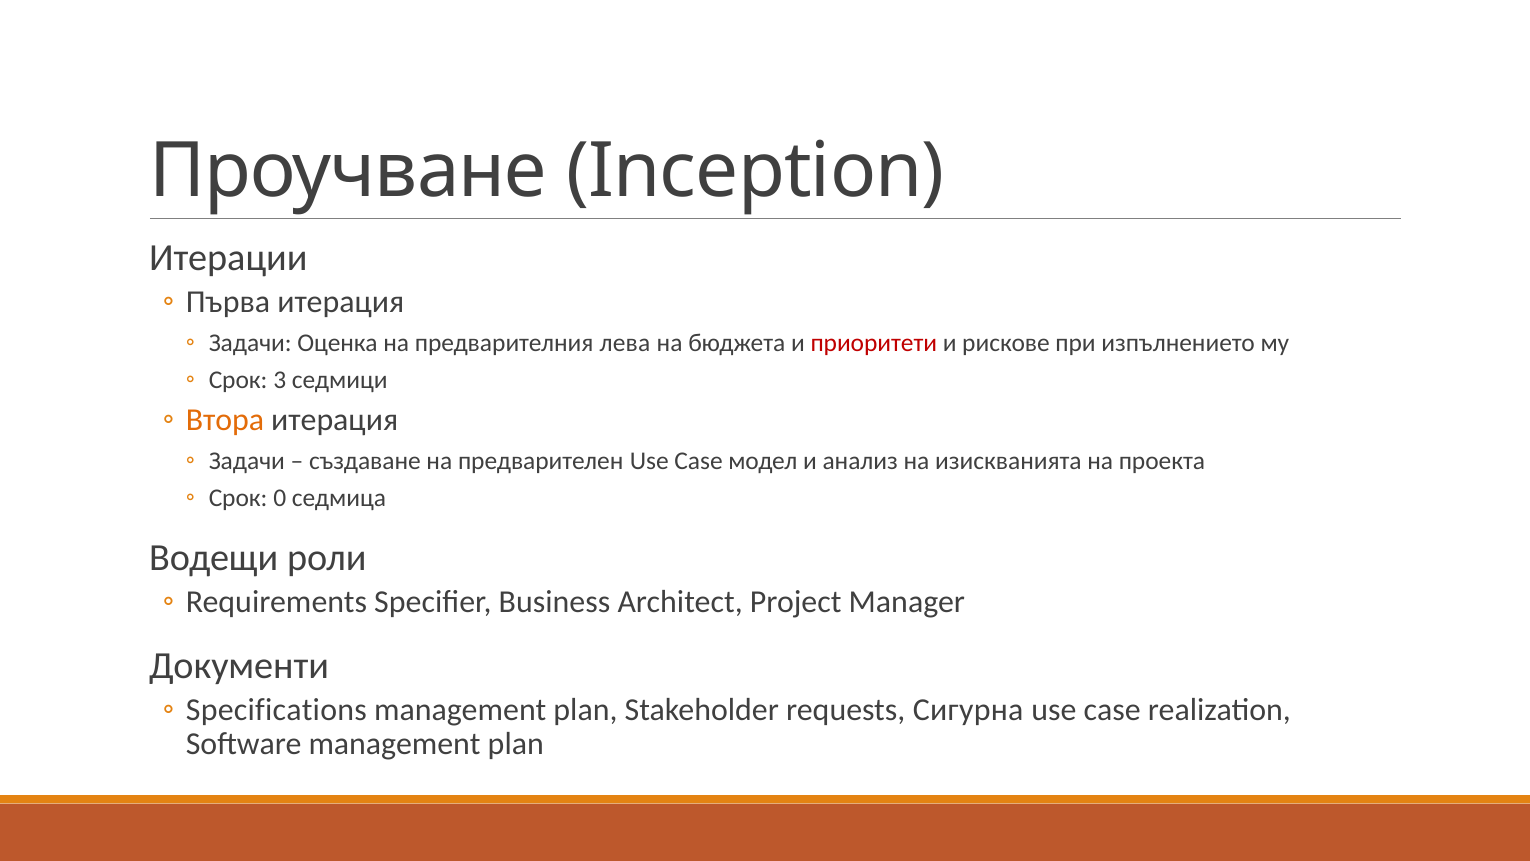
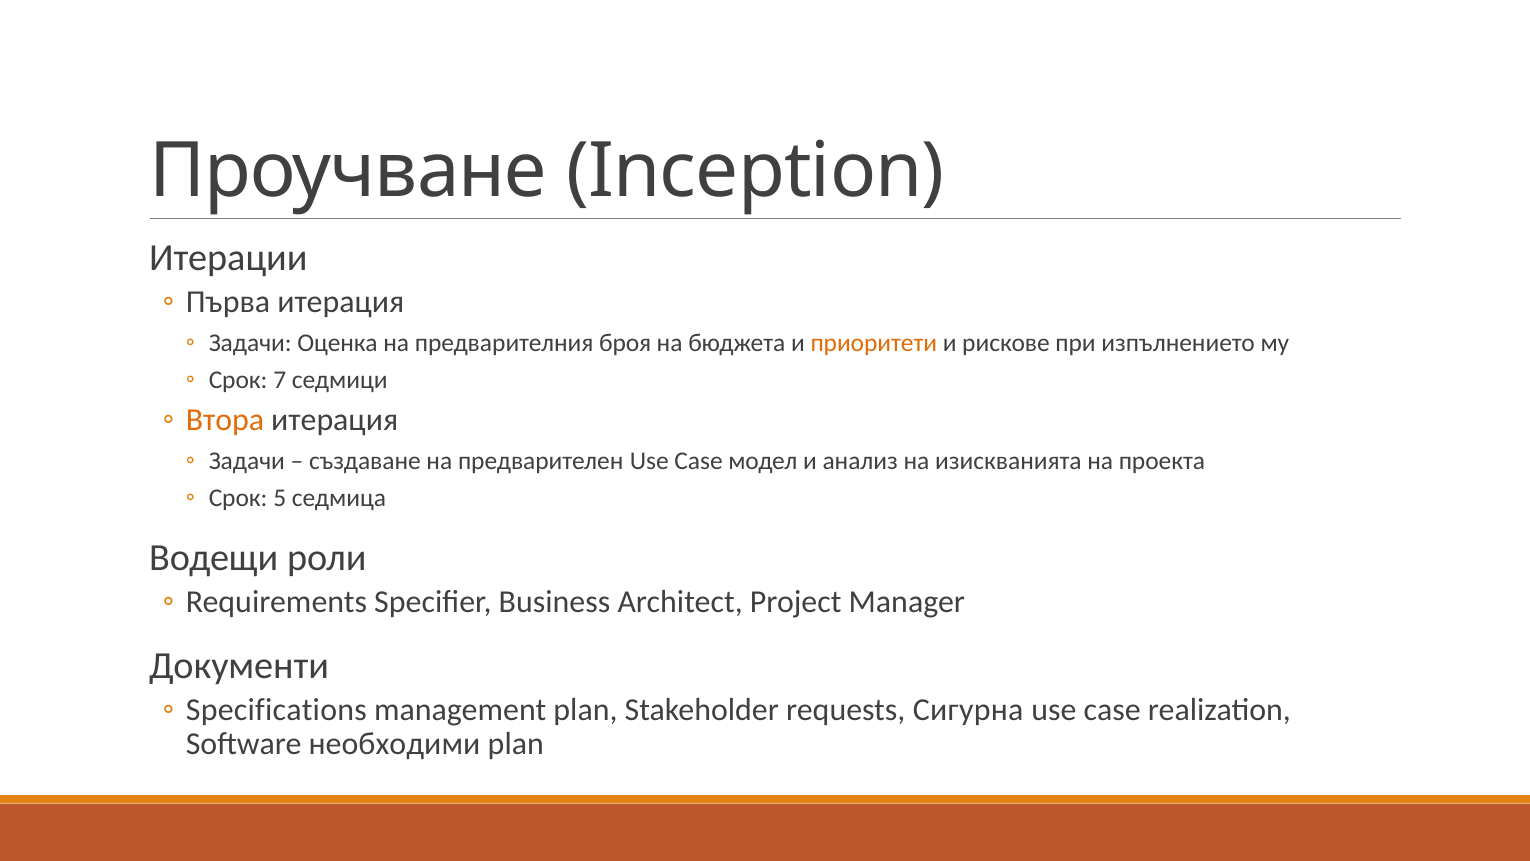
лева: лева -> броя
приоритети colour: red -> orange
3: 3 -> 7
0: 0 -> 5
Software management: management -> необходими
